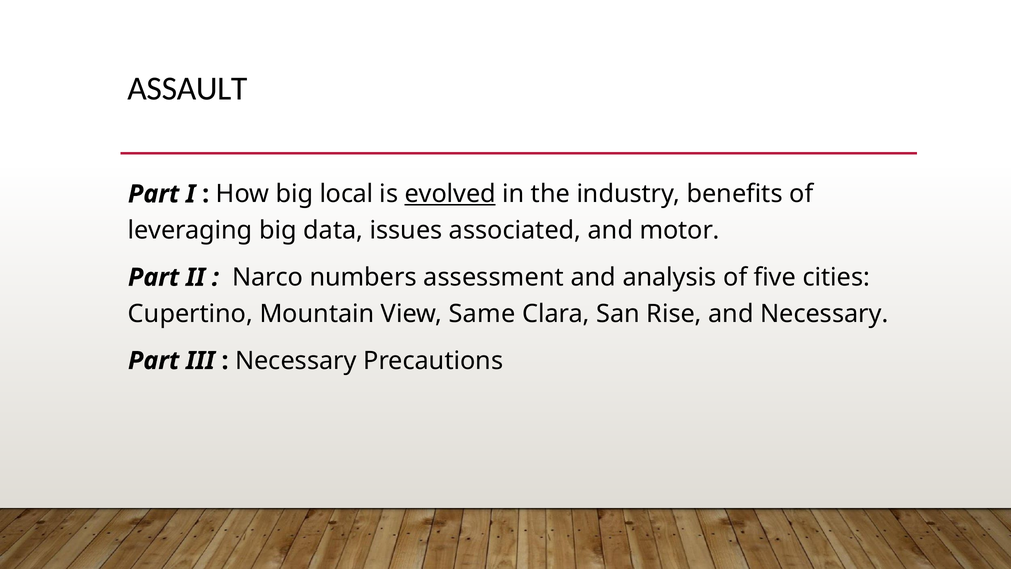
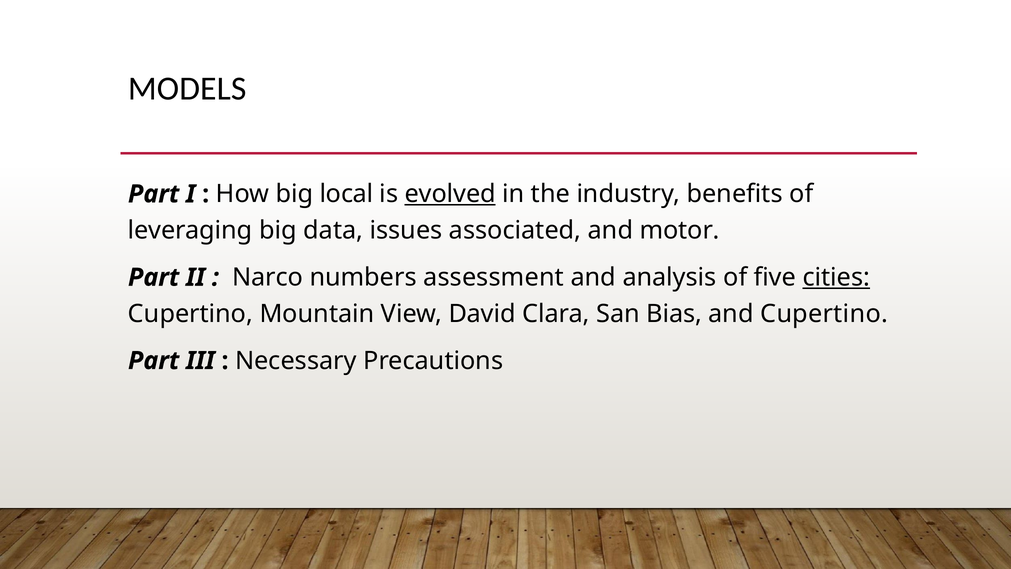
ASSAULT: ASSAULT -> MODELS
cities underline: none -> present
Same: Same -> David
Rise: Rise -> Bias
and Necessary: Necessary -> Cupertino
